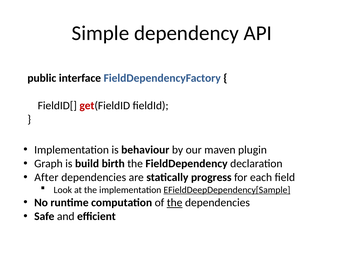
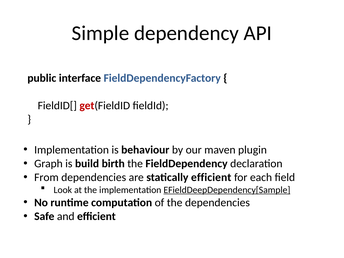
After: After -> From
statically progress: progress -> efficient
the at (175, 203) underline: present -> none
